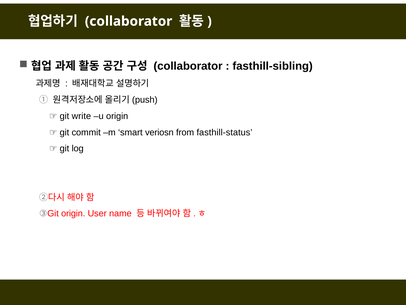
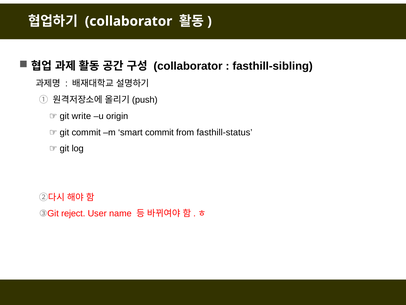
smart veriosn: veriosn -> commit
origin at (73, 213): origin -> reject
